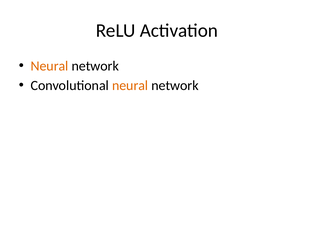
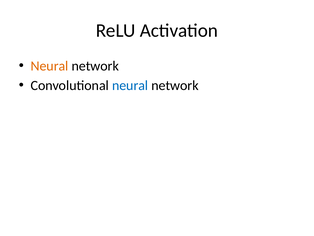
neural at (130, 85) colour: orange -> blue
